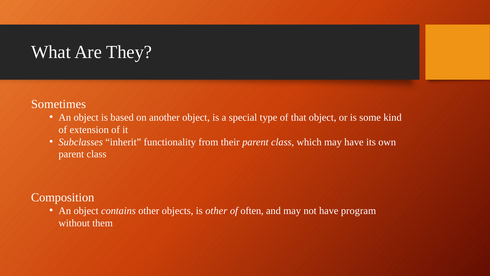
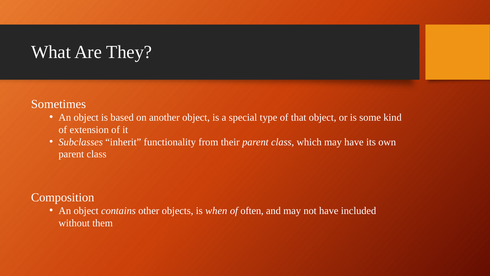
is other: other -> when
program: program -> included
